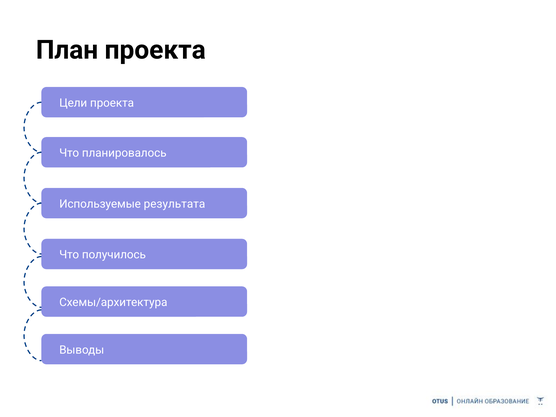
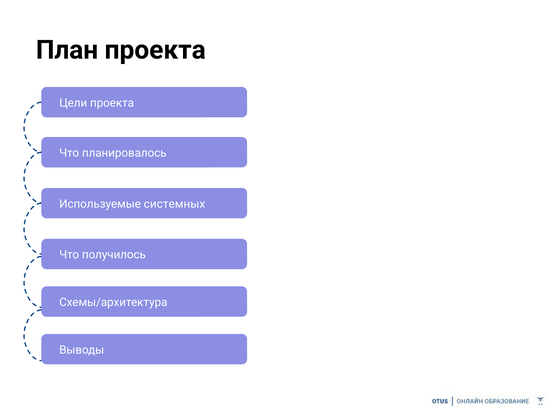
результата: результата -> системных
